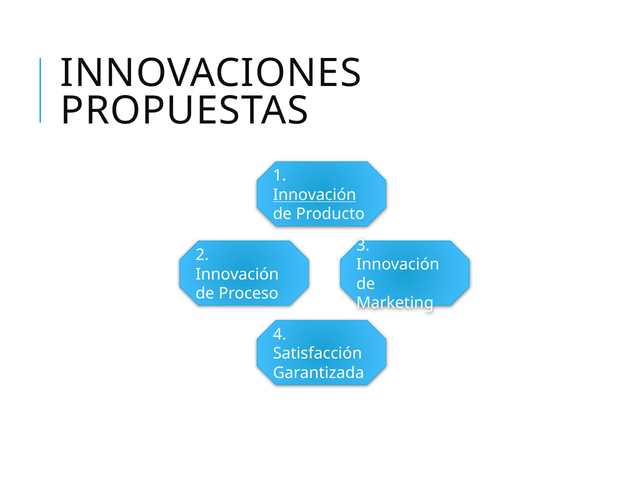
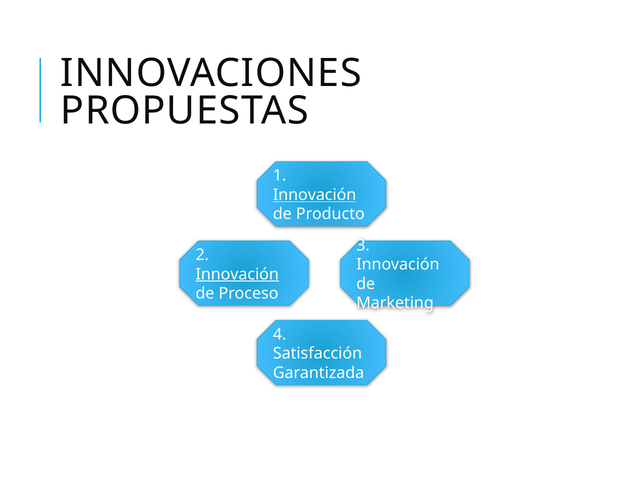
Innovación at (237, 274) underline: none -> present
